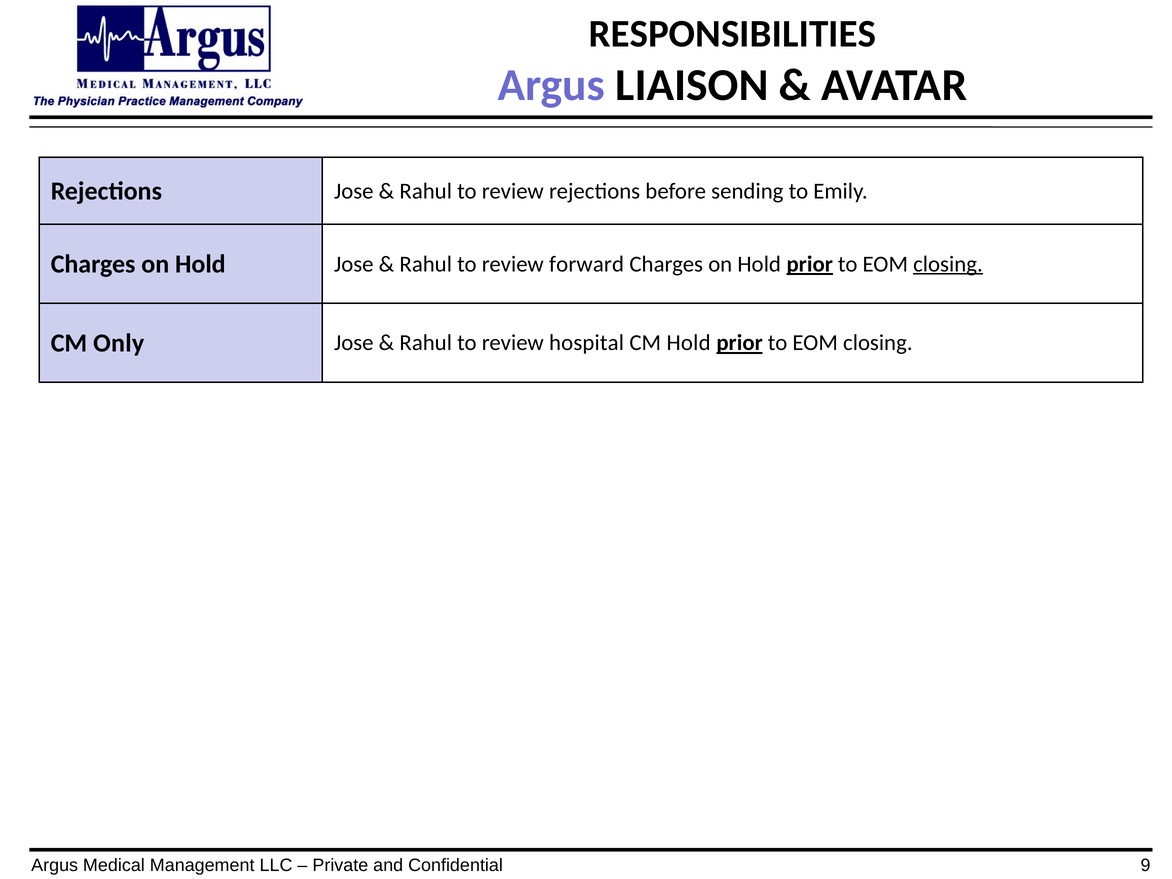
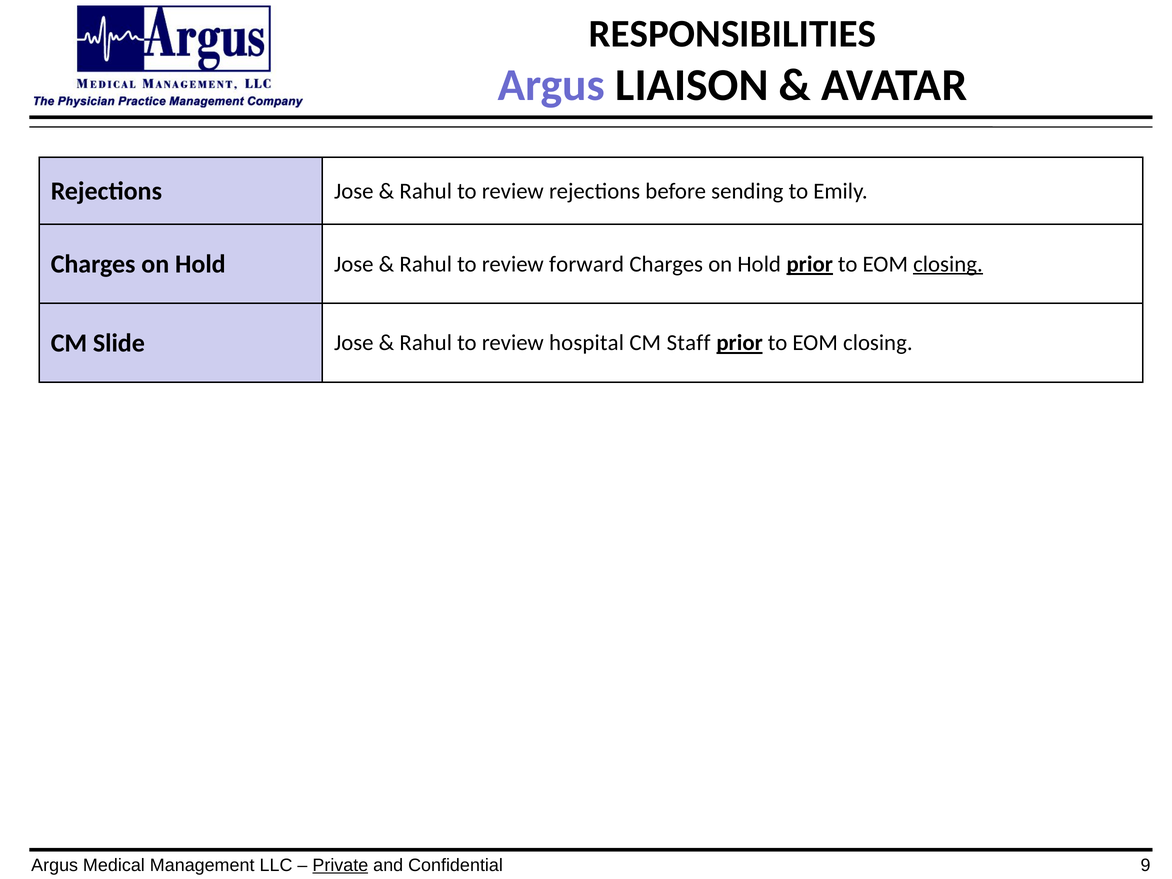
Only: Only -> Slide
CM Hold: Hold -> Staff
Private underline: none -> present
